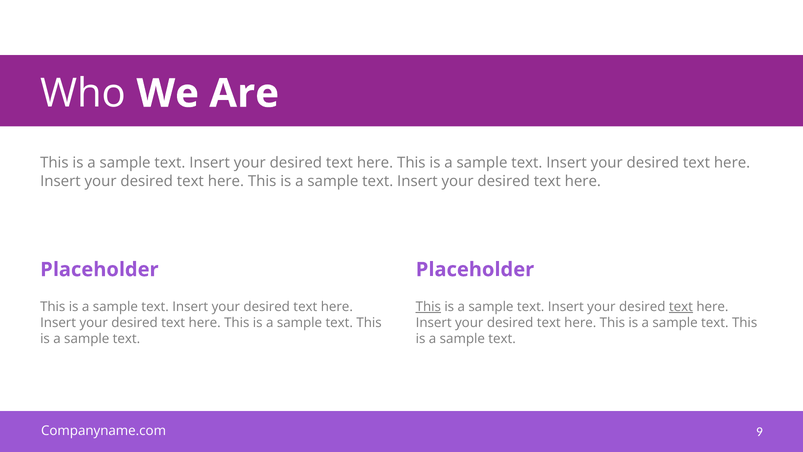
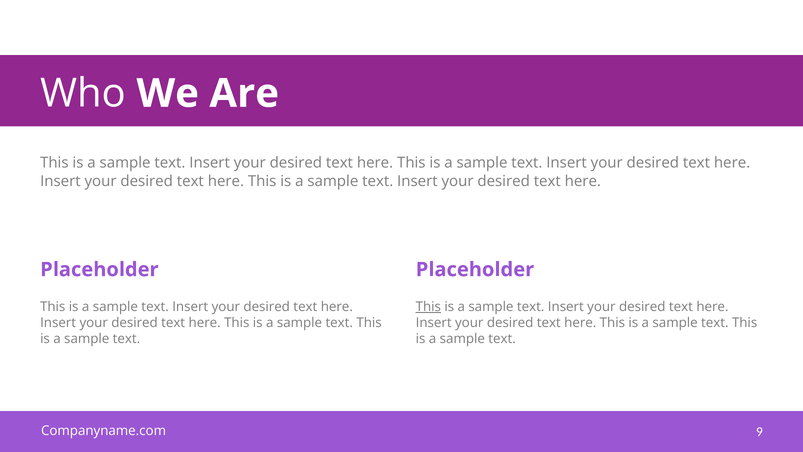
text at (681, 306) underline: present -> none
